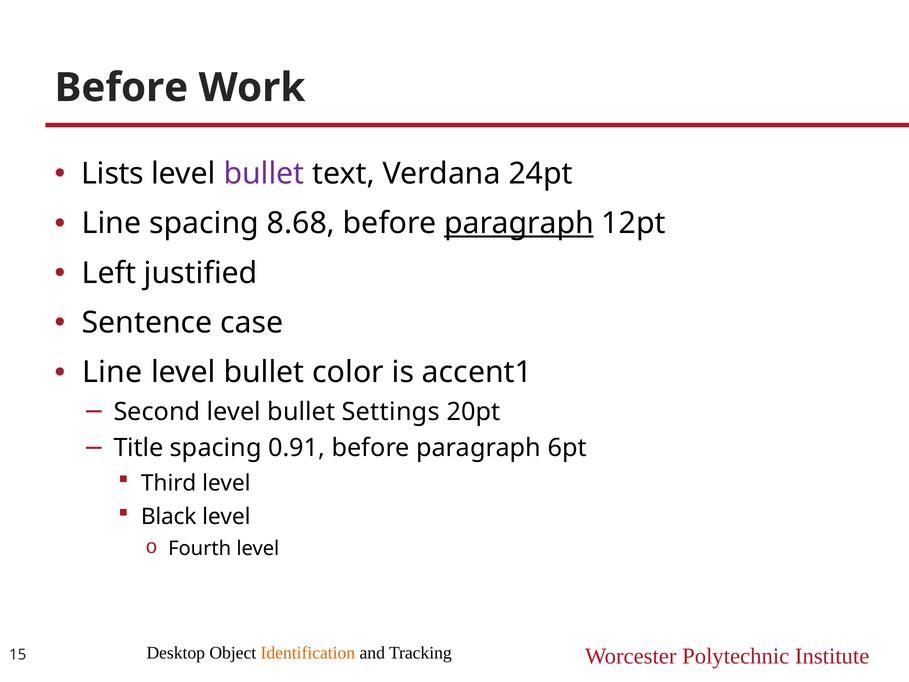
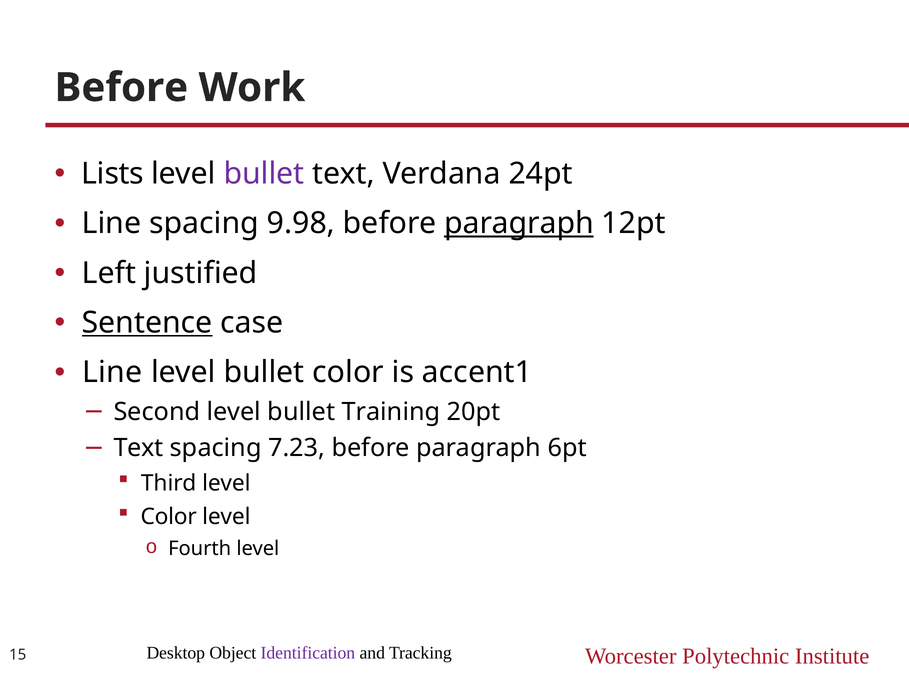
8.68: 8.68 -> 9.98
Sentence underline: none -> present
Settings: Settings -> Training
Title at (138, 448): Title -> Text
0.91: 0.91 -> 7.23
Black at (169, 516): Black -> Color
Identification colour: orange -> purple
